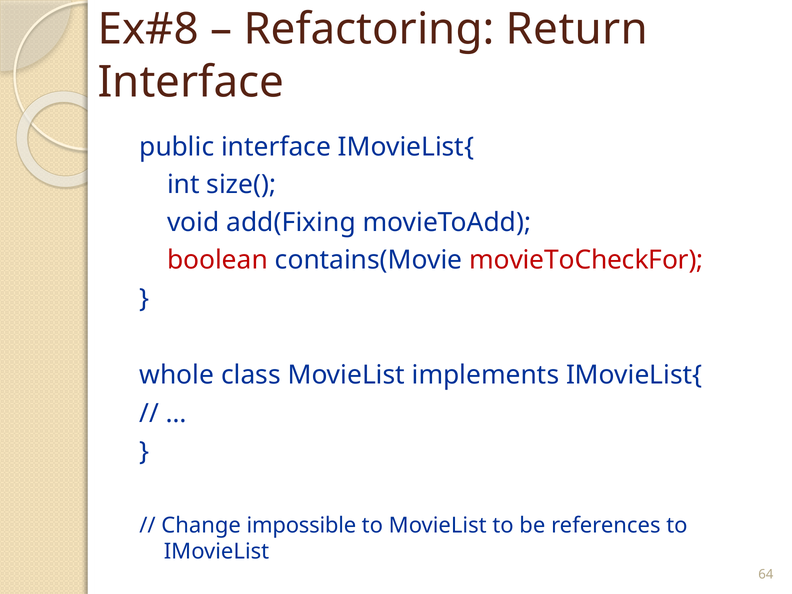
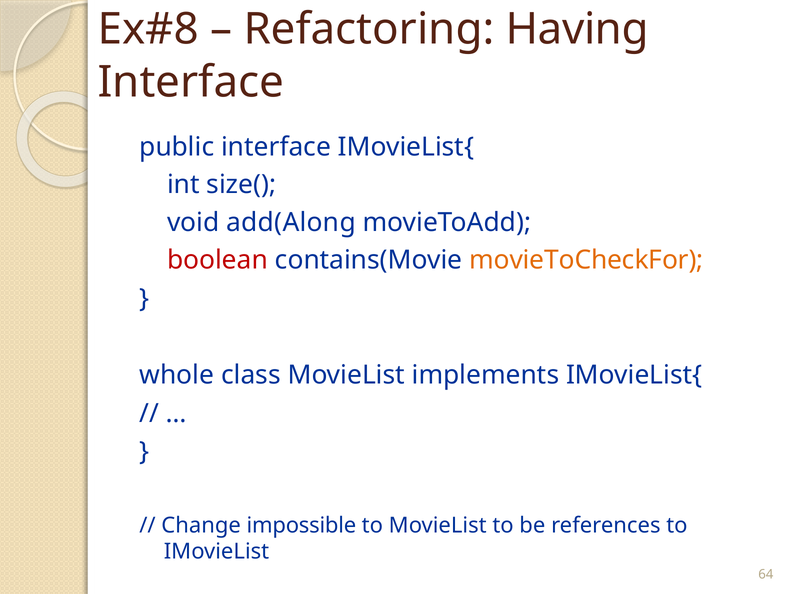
Return: Return -> Having
add(Fixing: add(Fixing -> add(Along
movieToCheckFor colour: red -> orange
